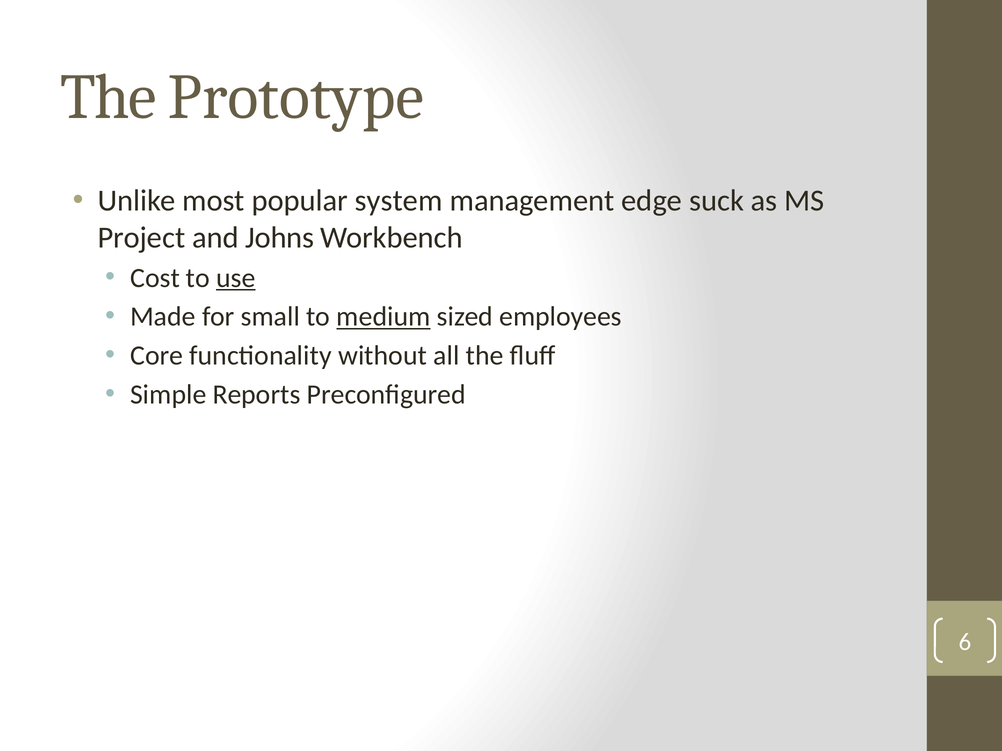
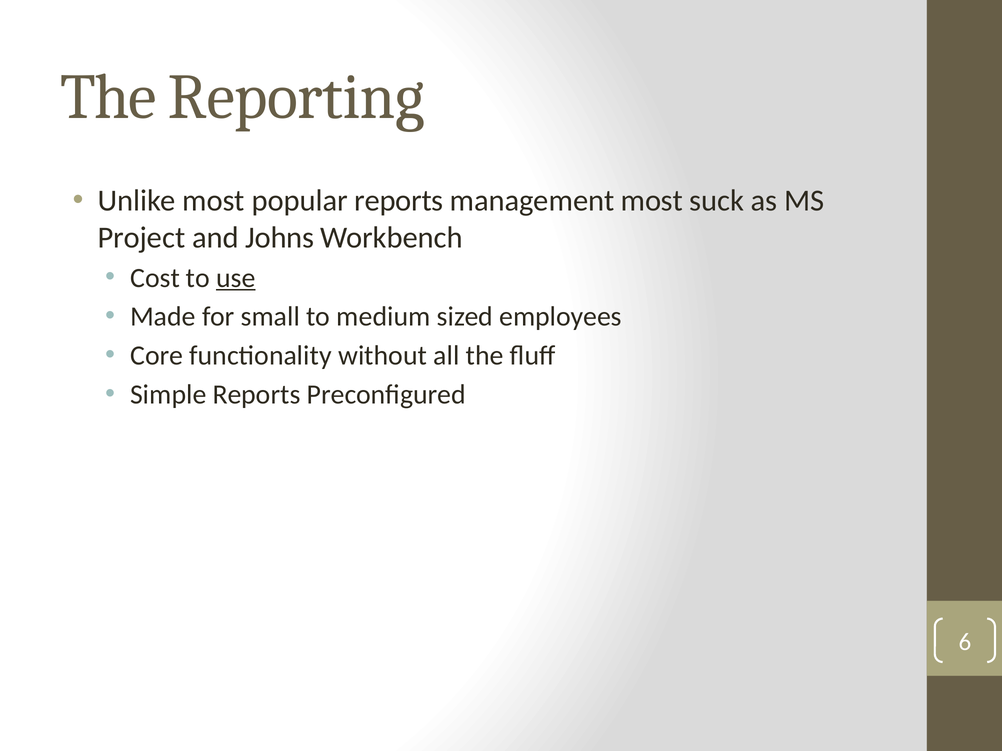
Prototype: Prototype -> Reporting
popular system: system -> reports
management edge: edge -> most
medium underline: present -> none
